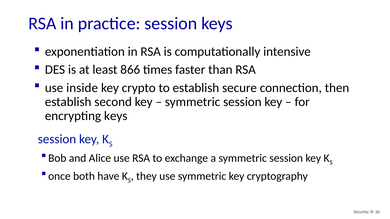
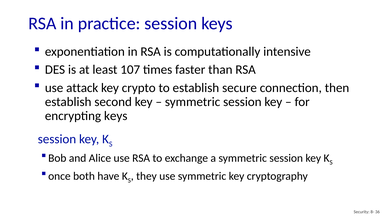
866: 866 -> 107
inside: inside -> attack
